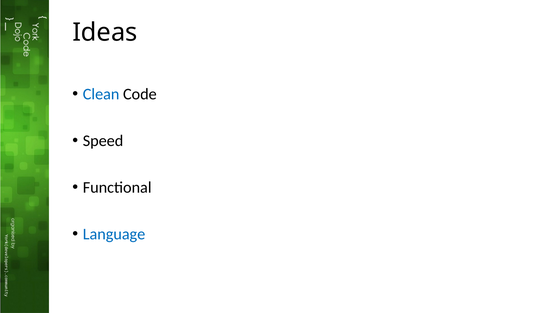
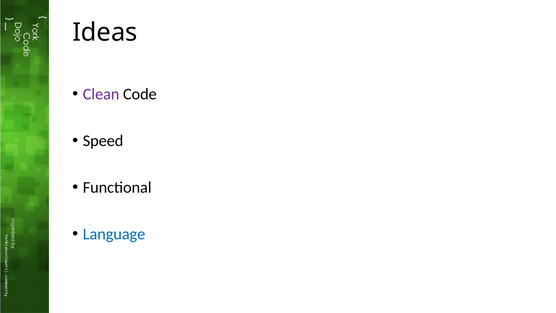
Clean colour: blue -> purple
